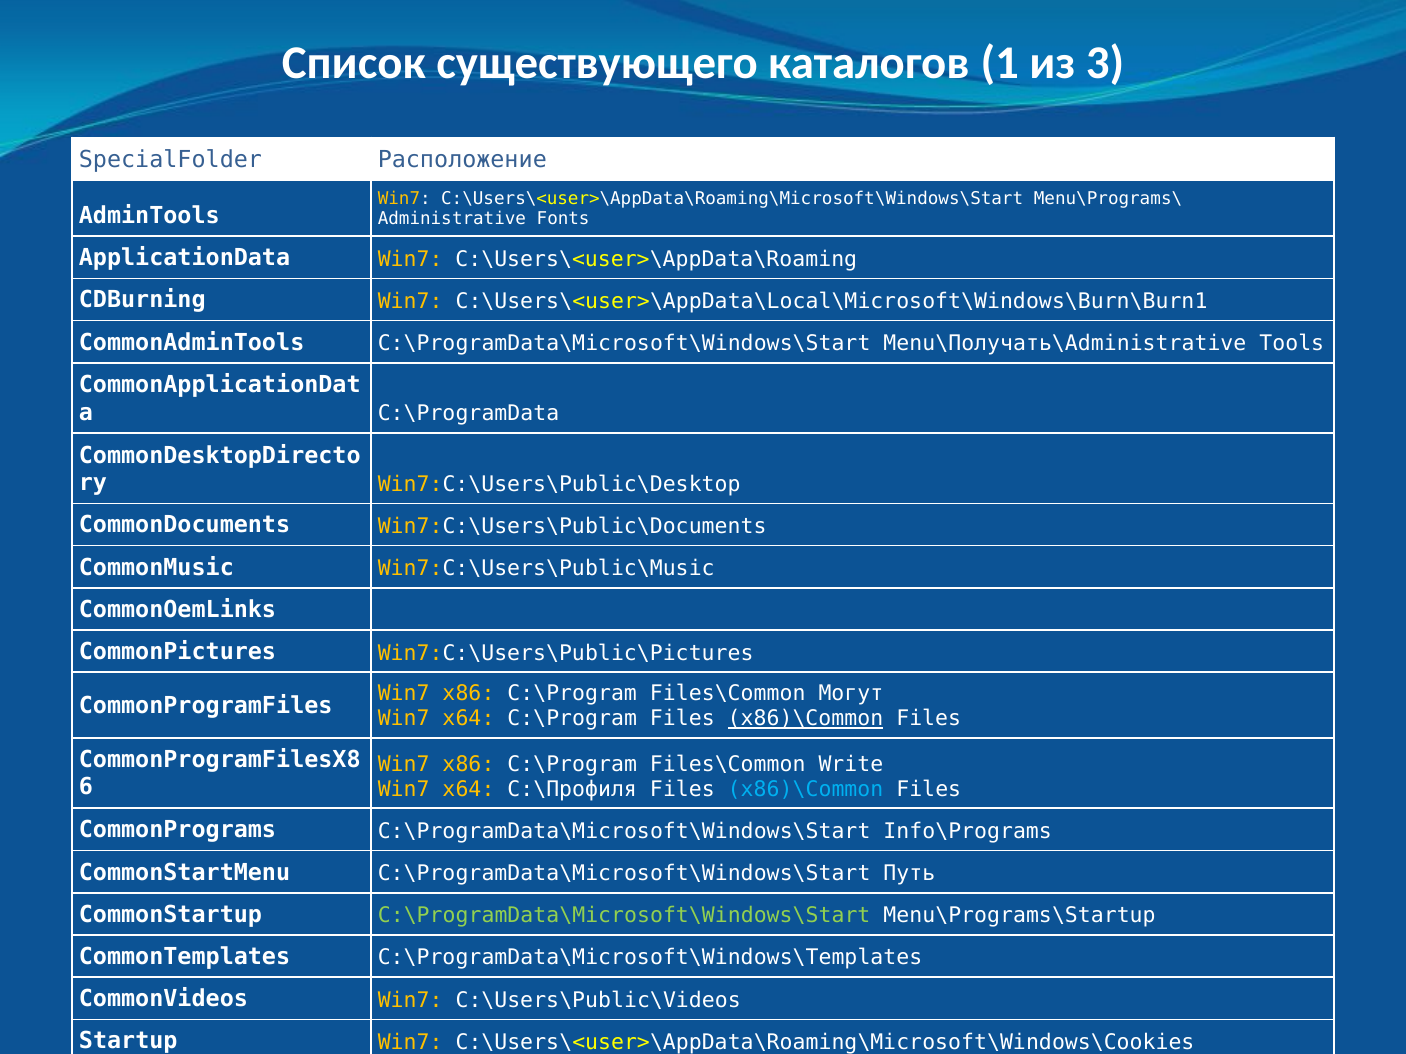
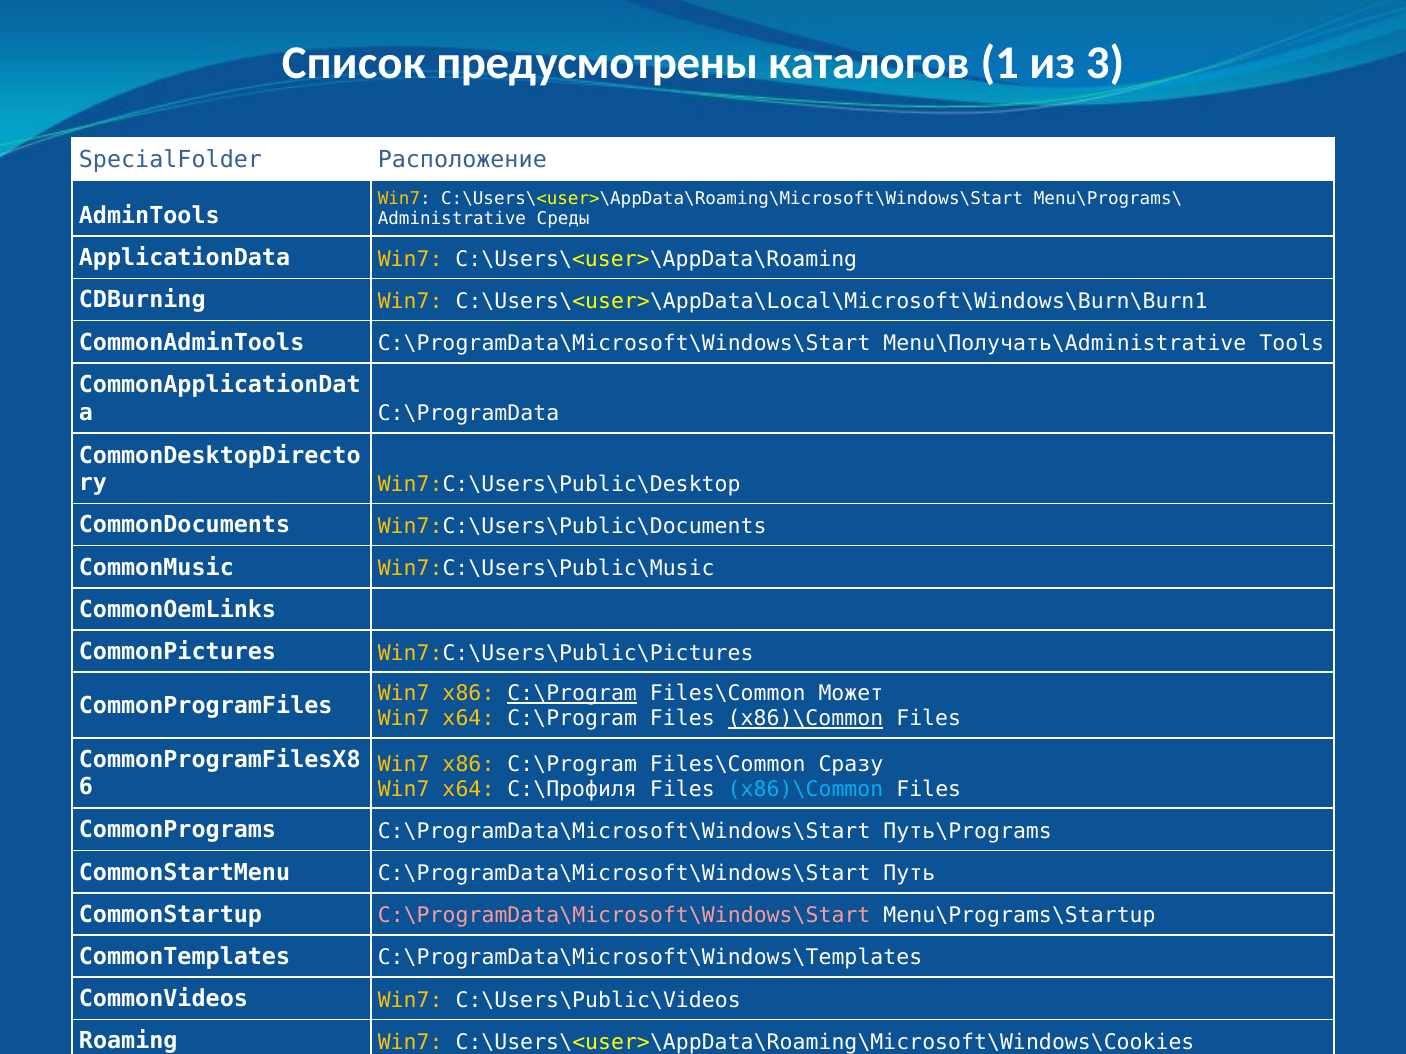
существующего: существующего -> предусмотрены
Fonts: Fonts -> Среды
C:\Program at (572, 694) underline: none -> present
Могут: Могут -> Может
Write: Write -> Сразу
Info\Programs: Info\Programs -> Путь\Programs
C:\ProgramData\Microsoft\Windows\Start at (624, 916) colour: light green -> pink
Startup: Startup -> Roaming
